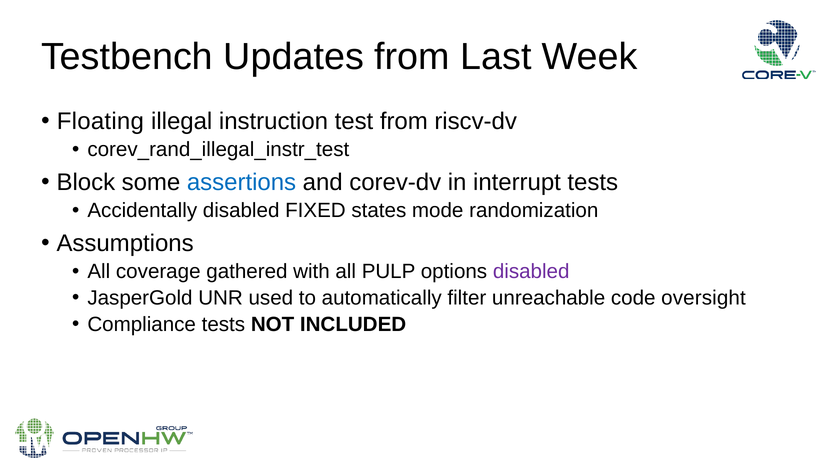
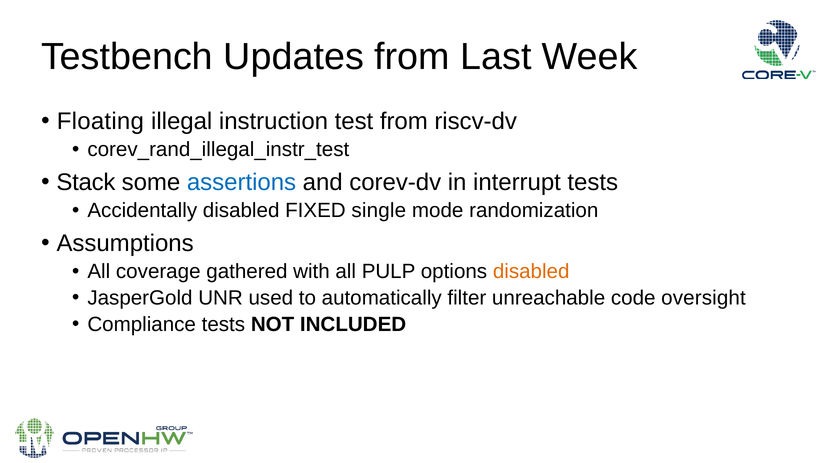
Block: Block -> Stack
states: states -> single
disabled at (531, 272) colour: purple -> orange
